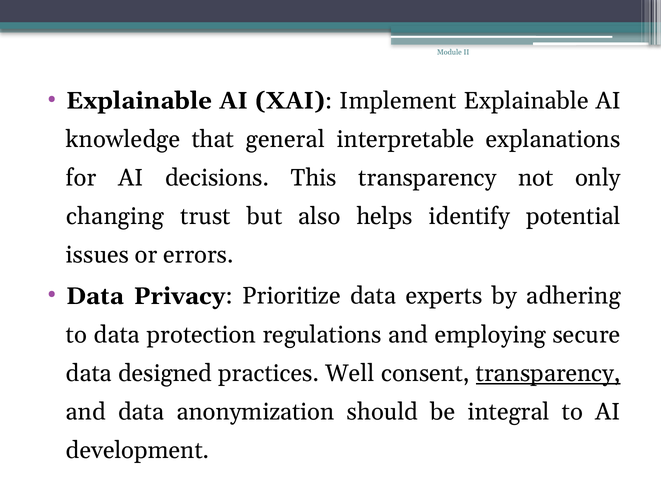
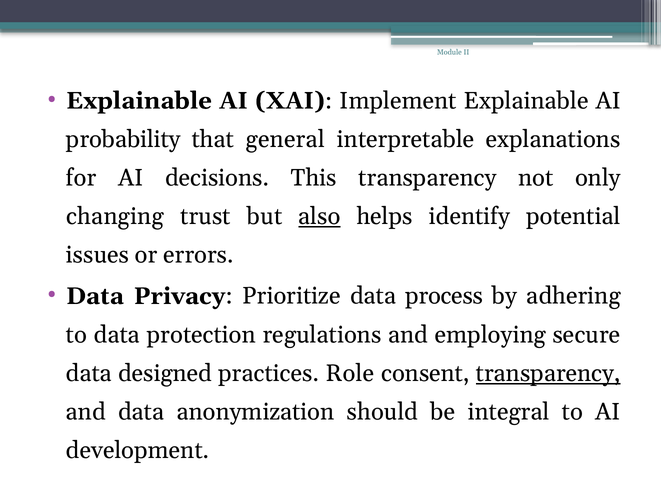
knowledge: knowledge -> probability
also underline: none -> present
experts: experts -> process
Well: Well -> Role
